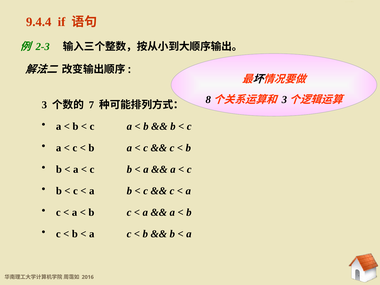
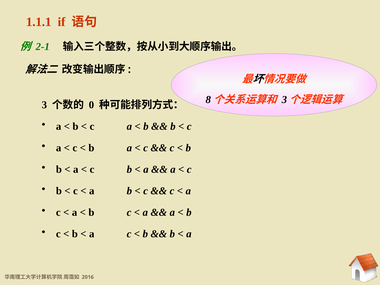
9.4.4: 9.4.4 -> 1.1.1
2-3: 2-3 -> 2-1
7: 7 -> 0
